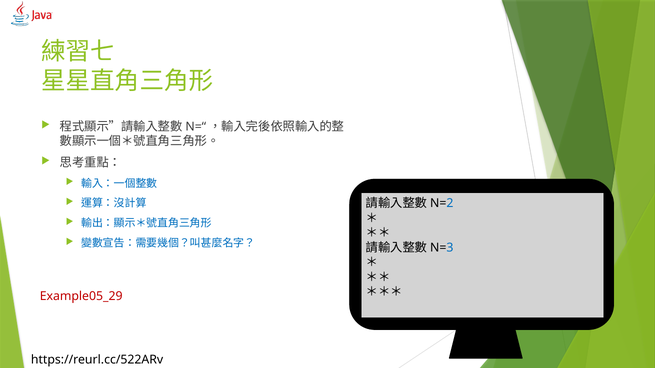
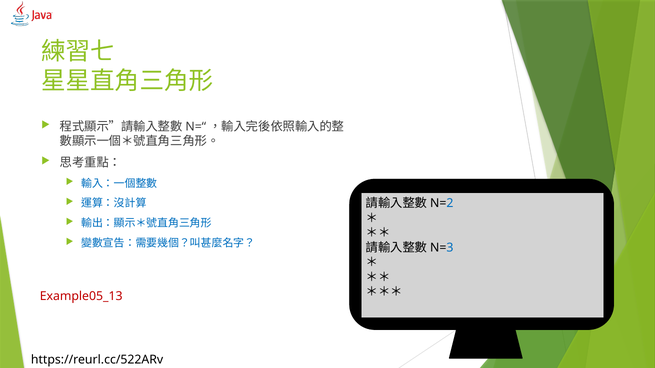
Example05_29: Example05_29 -> Example05_13
